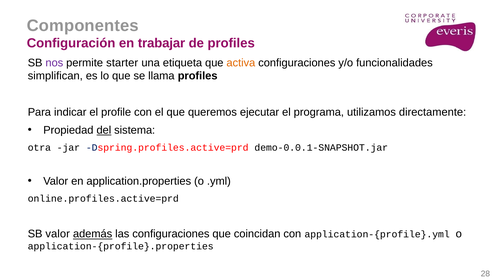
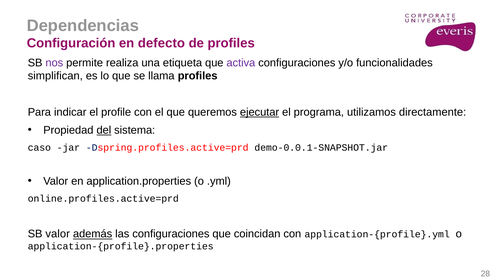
Componentes: Componentes -> Dependencias
trabajar: trabajar -> defecto
starter: starter -> realiza
activa colour: orange -> purple
ejecutar underline: none -> present
otra: otra -> caso
